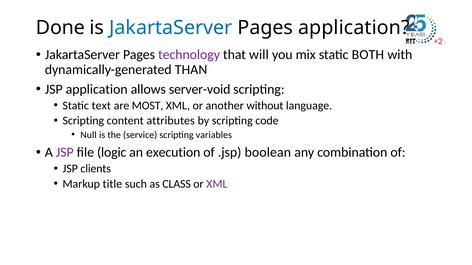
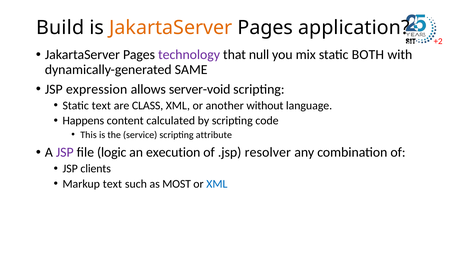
Done: Done -> Build
JakartaServer at (171, 28) colour: blue -> orange
will: will -> null
THAN: THAN -> SAME
JSP application: application -> expression
MOST: MOST -> CLASS
Scripting at (83, 121): Scripting -> Happens
attributes: attributes -> calculated
Null: Null -> This
variables: variables -> attribute
boolean: boolean -> resolver
Markup title: title -> text
CLASS: CLASS -> MOST
XML at (217, 184) colour: purple -> blue
